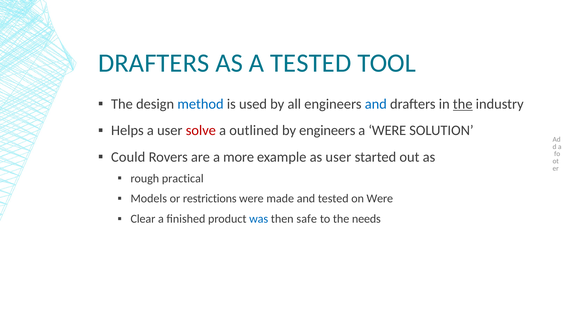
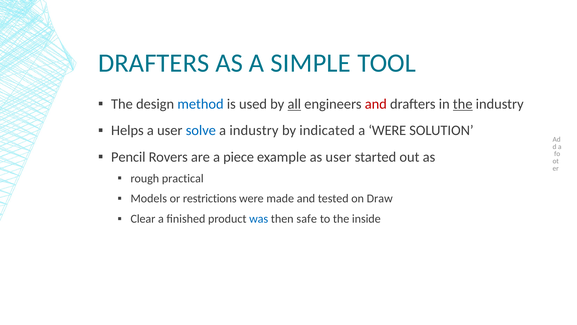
A TESTED: TESTED -> SIMPLE
all underline: none -> present
and at (376, 104) colour: blue -> red
solve colour: red -> blue
a outlined: outlined -> industry
by engineers: engineers -> indicated
Could: Could -> Pencil
more: more -> piece
on Were: Were -> Draw
needs: needs -> inside
